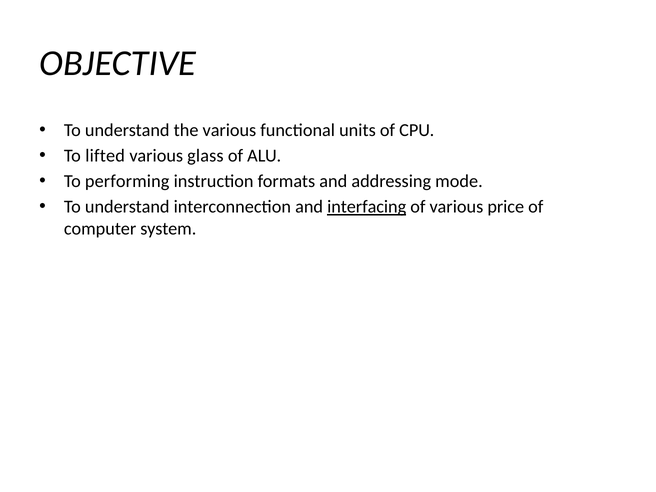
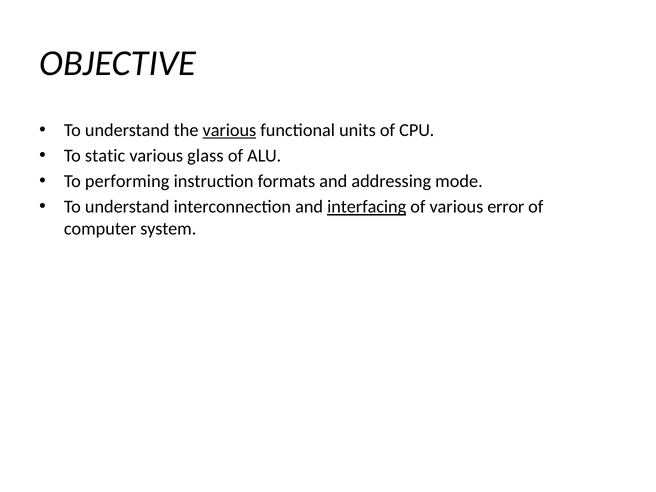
various at (229, 130) underline: none -> present
lifted: lifted -> static
price: price -> error
